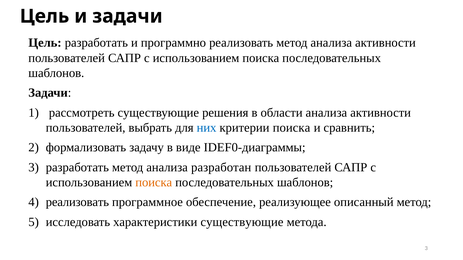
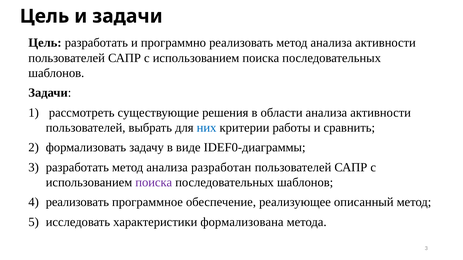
критерии поиска: поиска -> работы
поиска at (154, 183) colour: orange -> purple
характеристики существующие: существующие -> формализована
